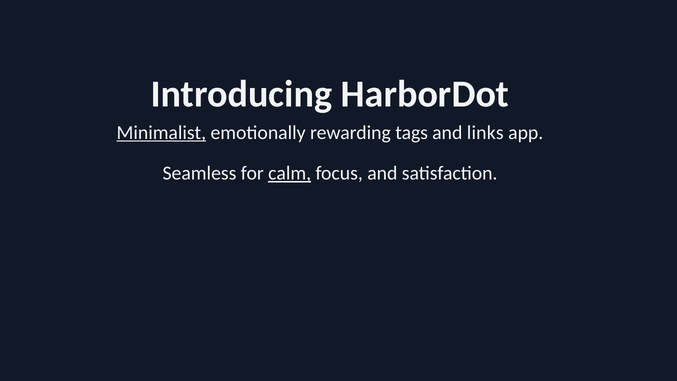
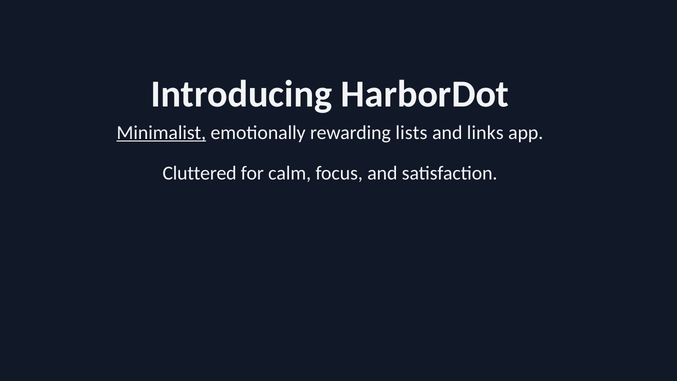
tags: tags -> lists
Seamless: Seamless -> Cluttered
calm underline: present -> none
